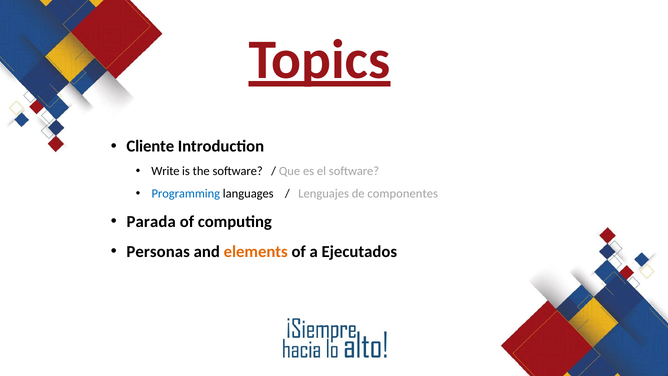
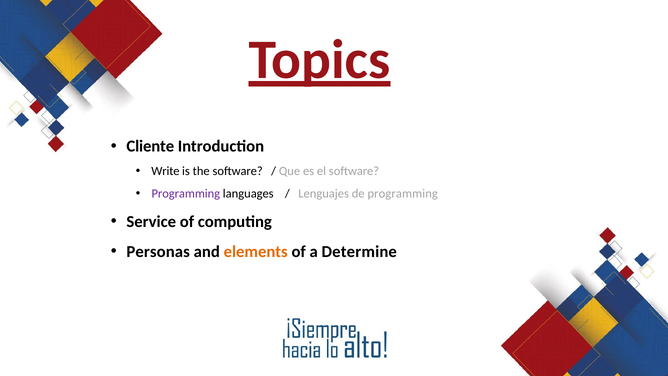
Programming at (186, 194) colour: blue -> purple
de componentes: componentes -> programming
Parada: Parada -> Service
Ejecutados: Ejecutados -> Determine
